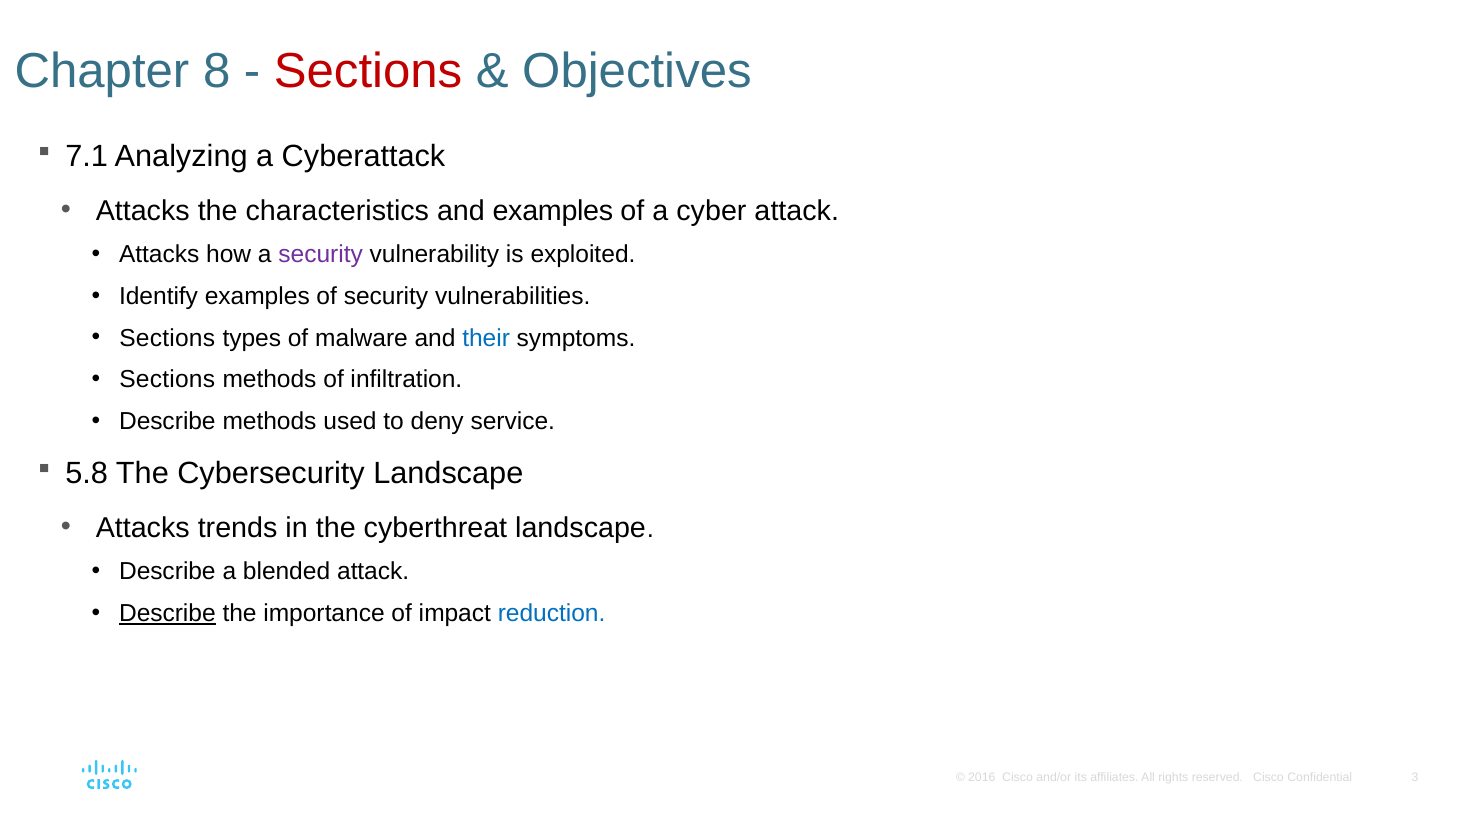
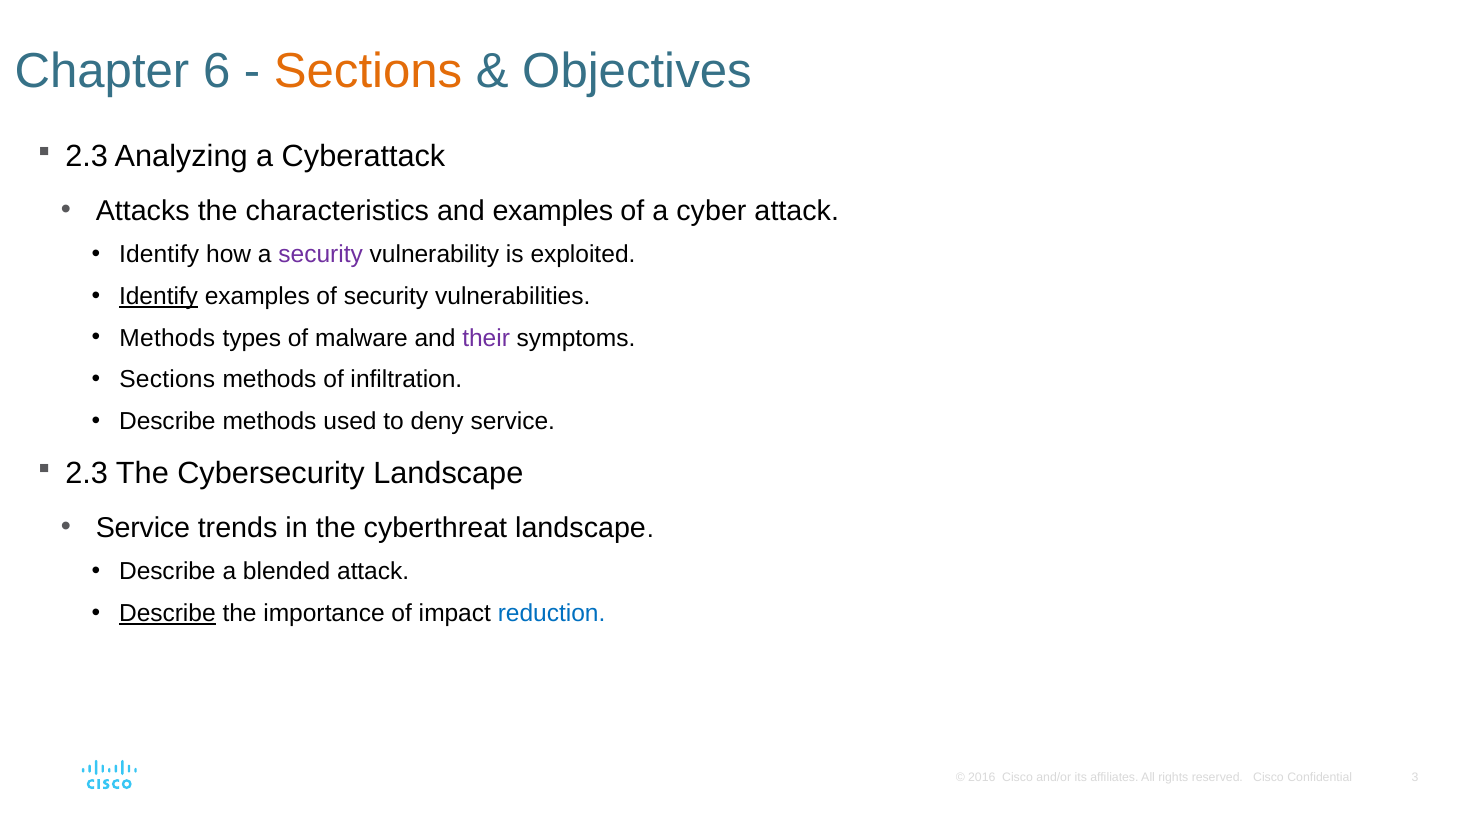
8: 8 -> 6
Sections at (368, 71) colour: red -> orange
7.1 at (87, 157): 7.1 -> 2.3
Attacks at (159, 255): Attacks -> Identify
Identify at (159, 296) underline: none -> present
Sections at (167, 338): Sections -> Methods
their colour: blue -> purple
5.8 at (87, 474): 5.8 -> 2.3
Attacks at (143, 528): Attacks -> Service
